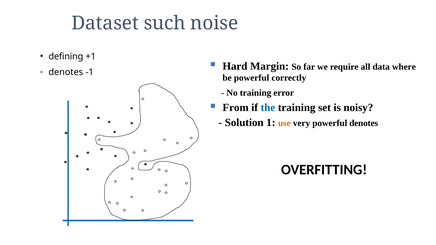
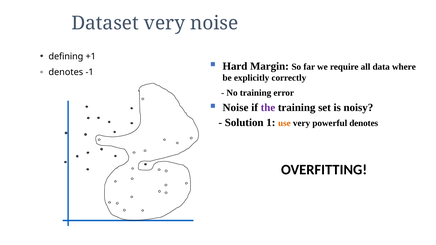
Dataset such: such -> very
be powerful: powerful -> explicitly
From at (236, 108): From -> Noise
the colour: blue -> purple
